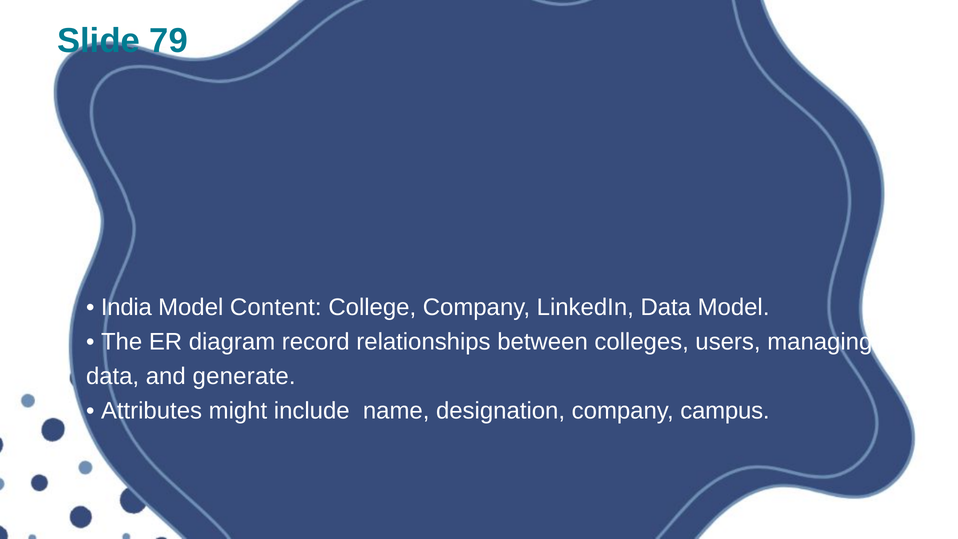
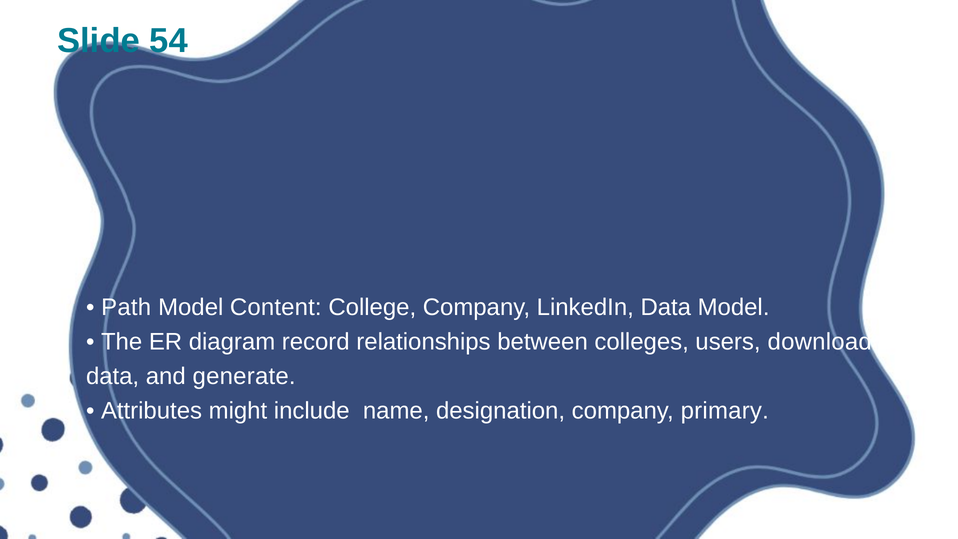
79: 79 -> 54
India: India -> Path
managing: managing -> download
campus: campus -> primary
